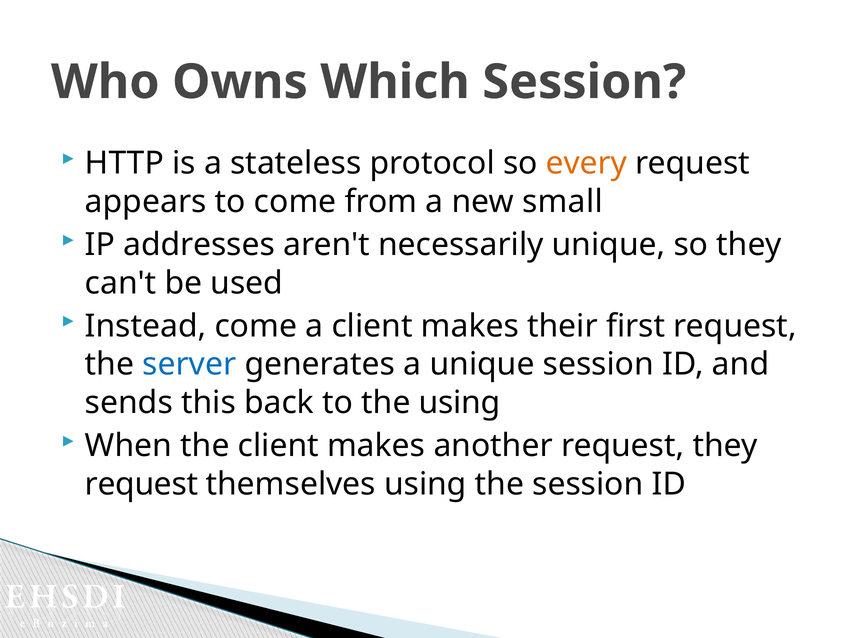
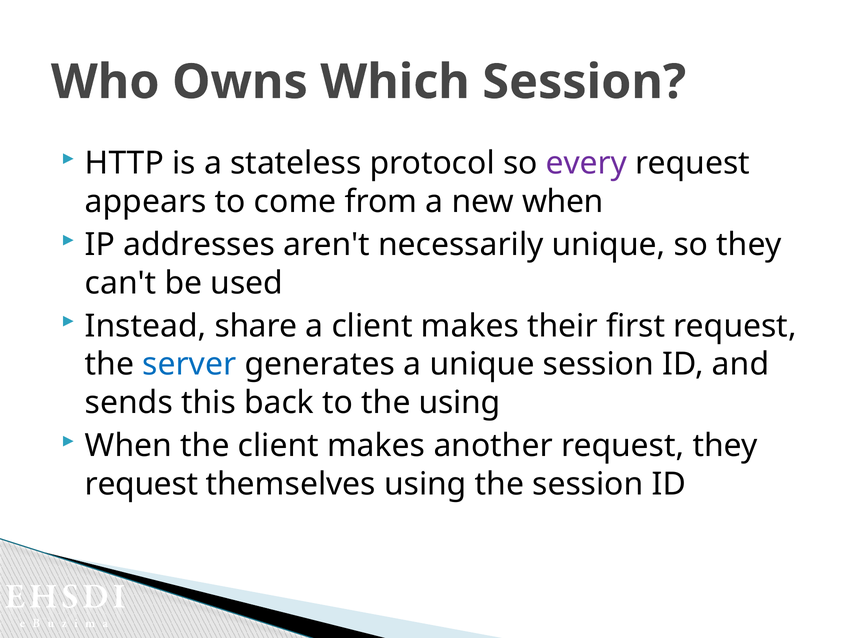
every colour: orange -> purple
new small: small -> when
Instead come: come -> share
